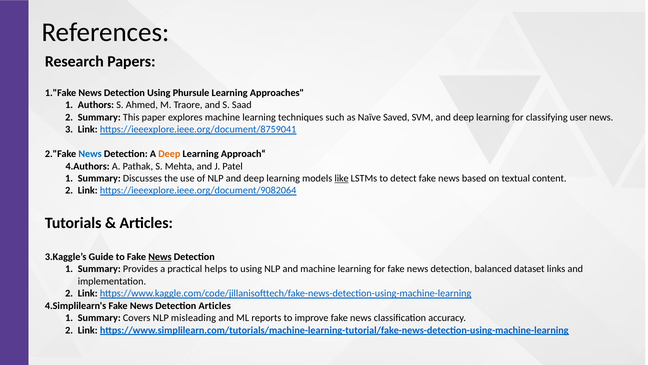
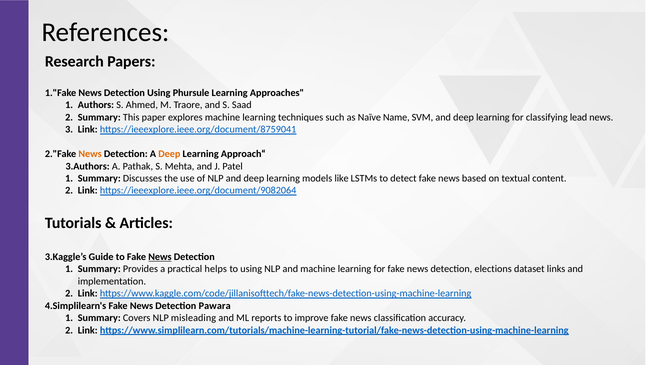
Saved: Saved -> Name
user: user -> lead
News at (90, 154) colour: blue -> orange
4.Authors: 4.Authors -> 3.Authors
like underline: present -> none
balanced: balanced -> elections
Detection Articles: Articles -> Pawara
